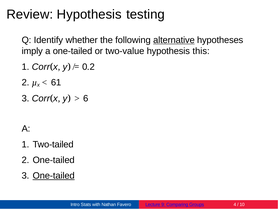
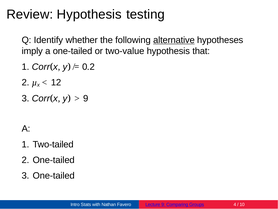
this: this -> that
61: 61 -> 12
6 at (86, 98): 6 -> 9
One-tailed at (54, 175) underline: present -> none
